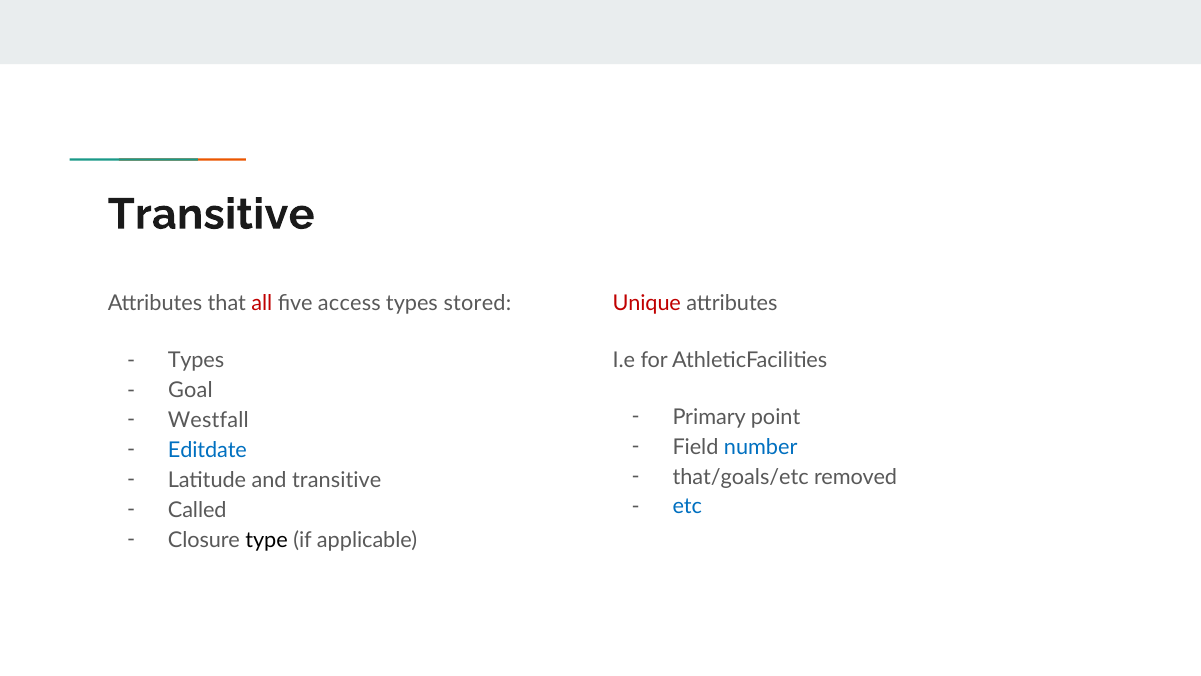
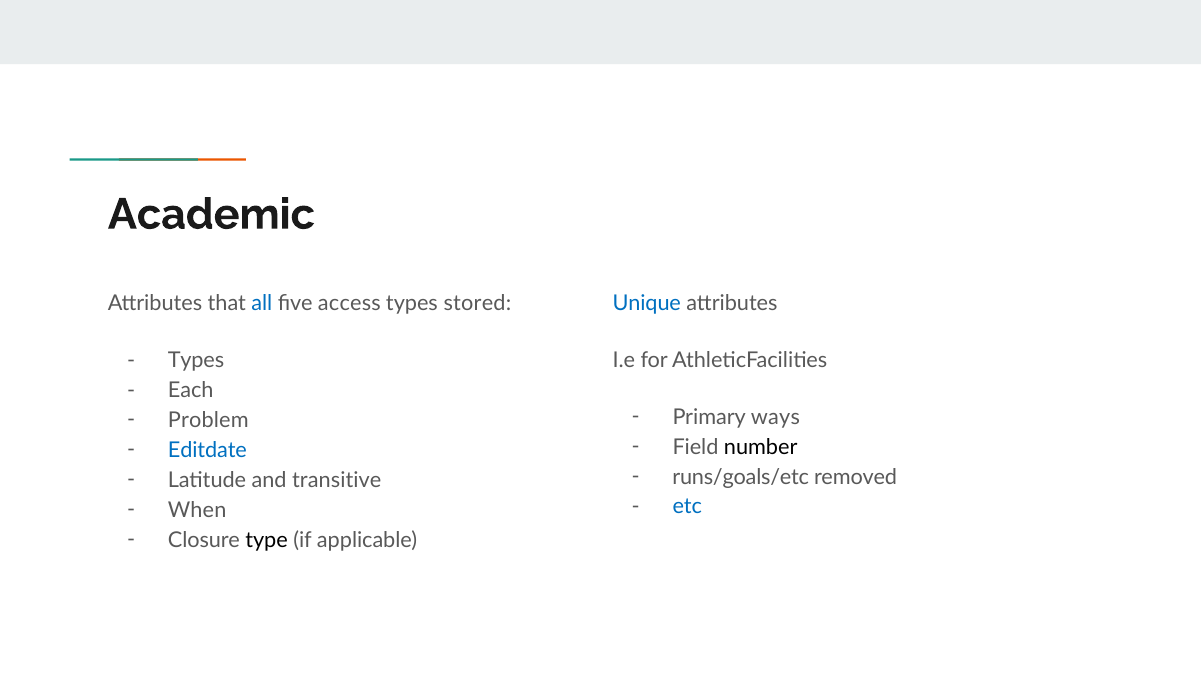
Transitive at (211, 214): Transitive -> Academic
all colour: red -> blue
Unique colour: red -> blue
Goal: Goal -> Each
point: point -> ways
Westfall: Westfall -> Problem
number colour: blue -> black
that/goals/etc: that/goals/etc -> runs/goals/etc
Called: Called -> When
